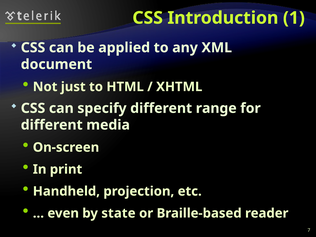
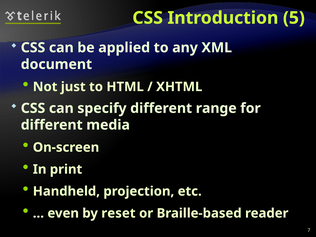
1: 1 -> 5
state: state -> reset
